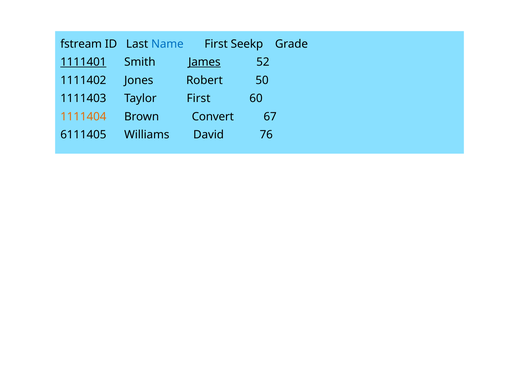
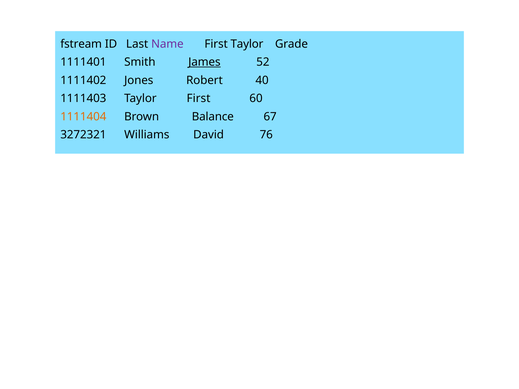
Name colour: blue -> purple
First Seekp: Seekp -> Taylor
1111401 underline: present -> none
50: 50 -> 40
Convert: Convert -> Balance
6111405: 6111405 -> 3272321
